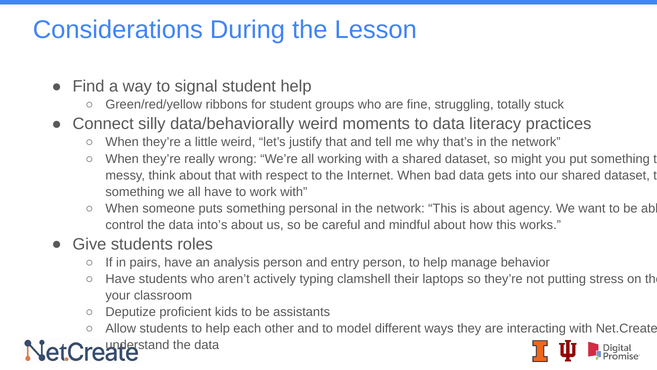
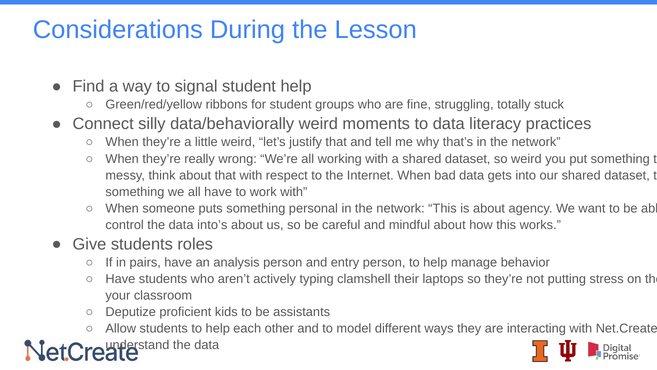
so might: might -> weird
